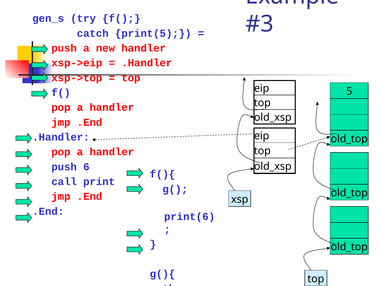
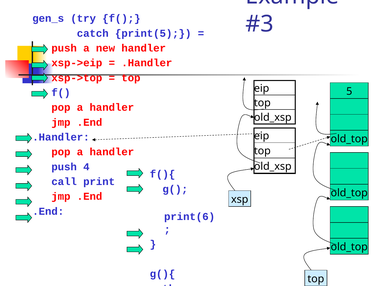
6: 6 -> 4
